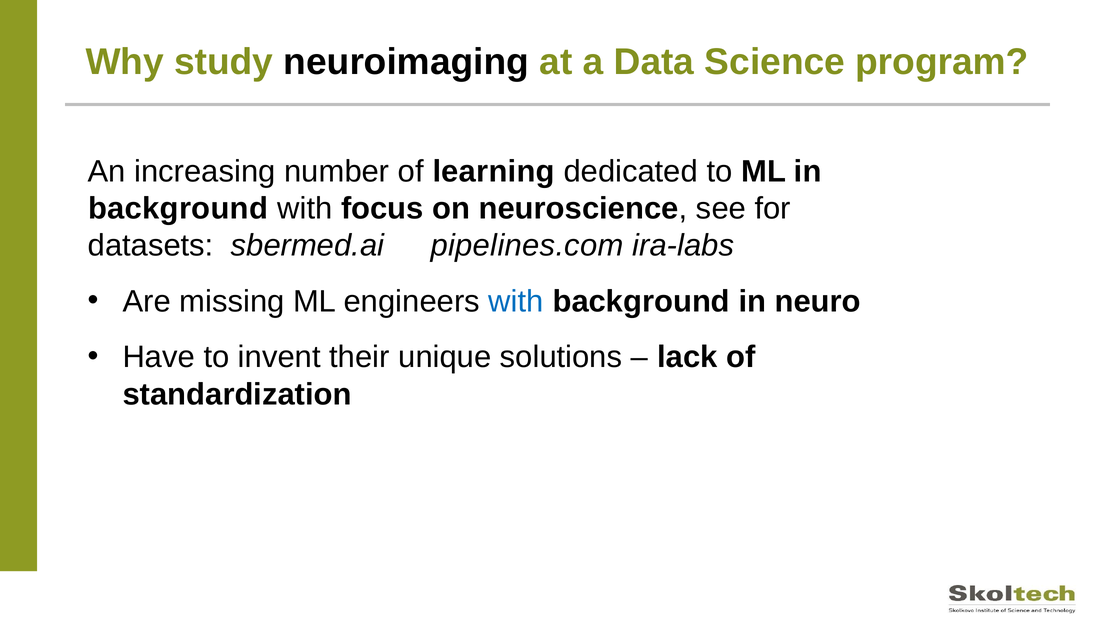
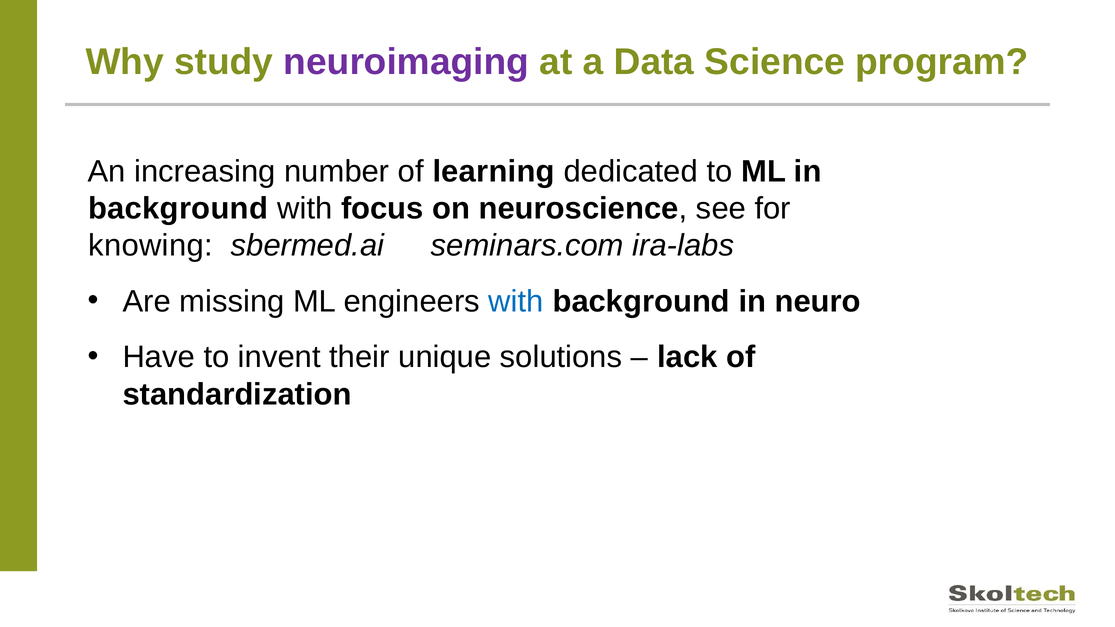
neuroimaging colour: black -> purple
datasets: datasets -> knowing
pipelines.com: pipelines.com -> seminars.com
